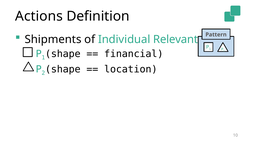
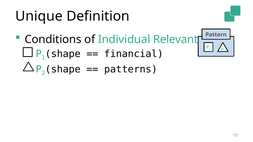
Actions: Actions -> Unique
Shipments: Shipments -> Conditions
location: location -> patterns
